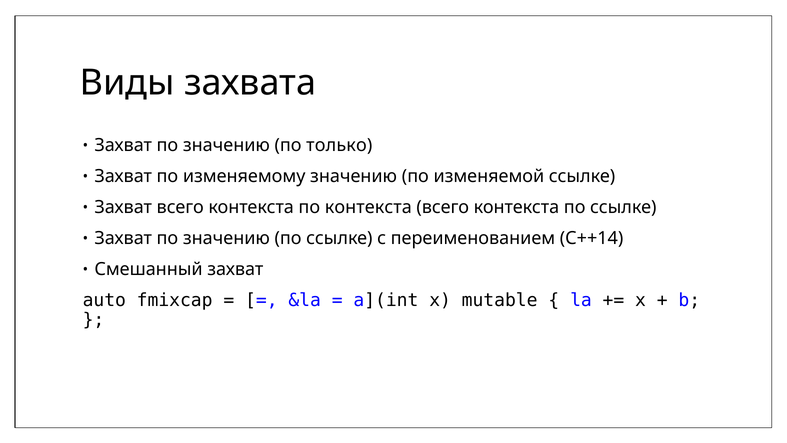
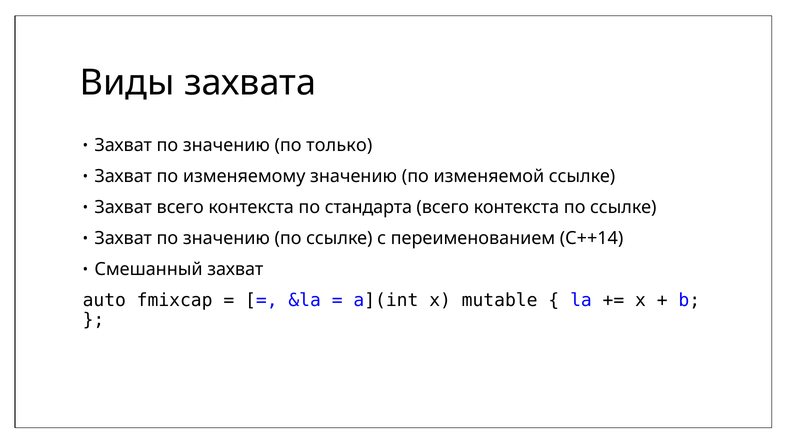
по контекста: контекста -> стандарта
